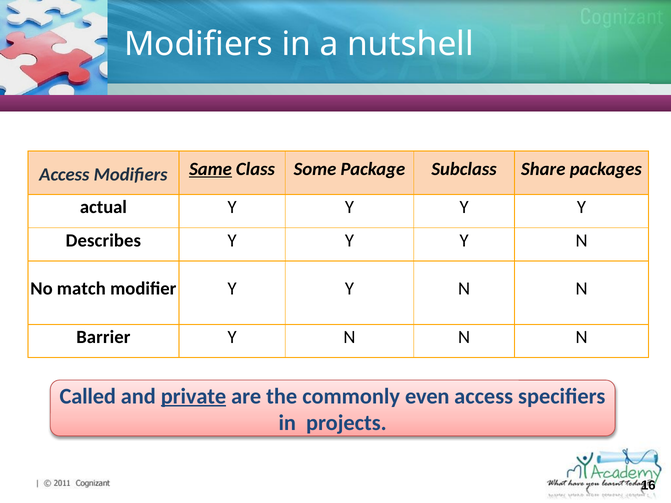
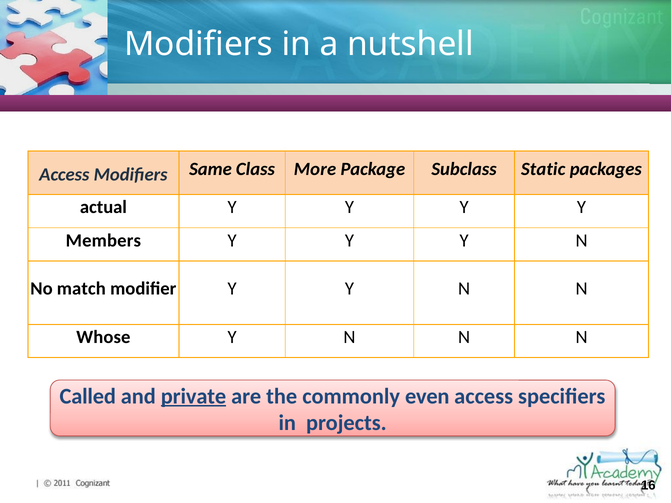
Same underline: present -> none
Some: Some -> More
Share: Share -> Static
Describes: Describes -> Members
Barrier: Barrier -> Whose
